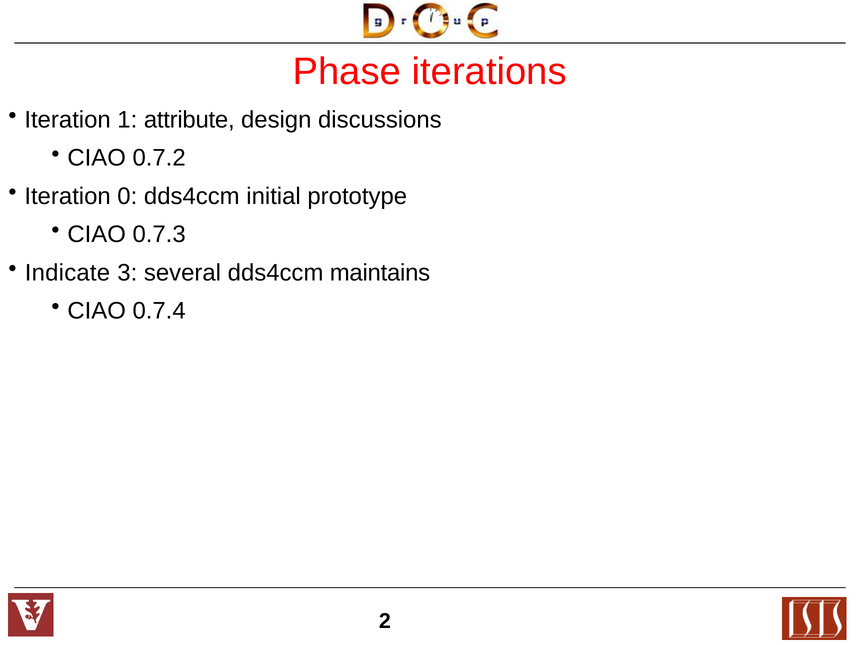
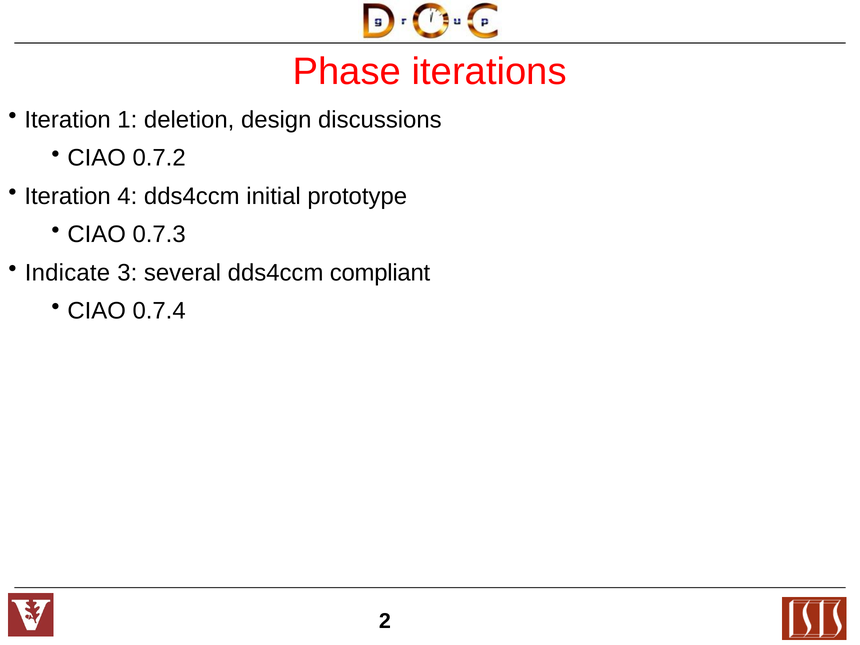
attribute: attribute -> deletion
0: 0 -> 4
maintains: maintains -> compliant
